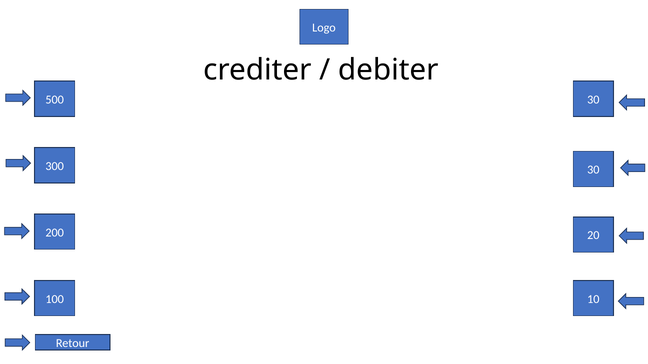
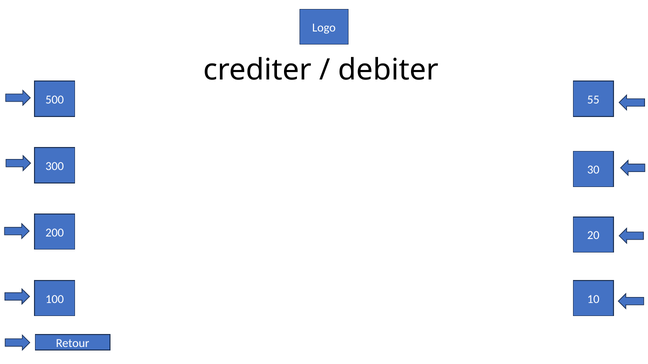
500 30: 30 -> 55
